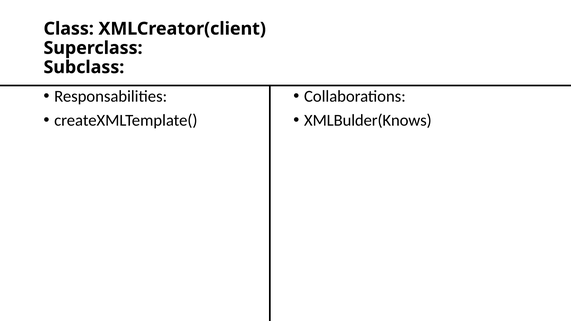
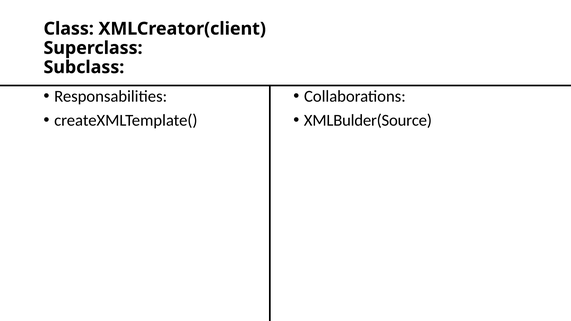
XMLBulder(Knows: XMLBulder(Knows -> XMLBulder(Source
